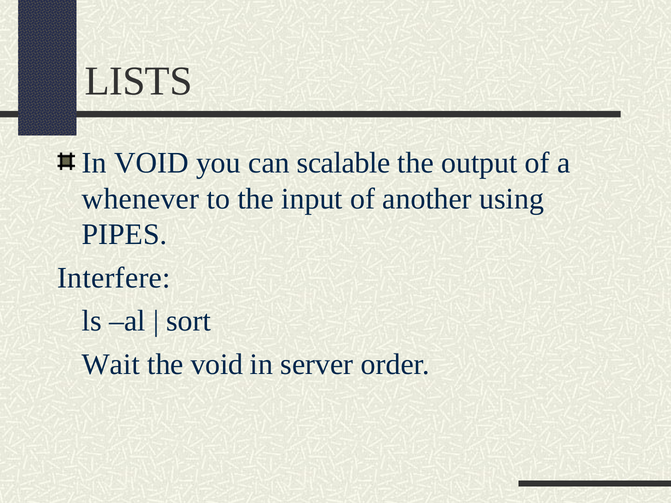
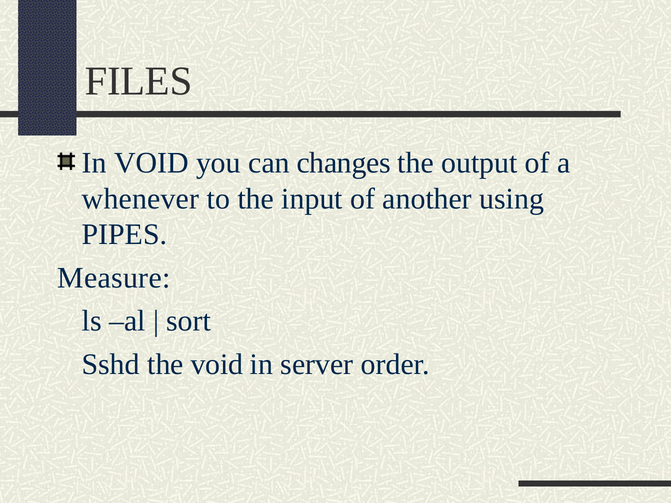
LISTS: LISTS -> FILES
scalable: scalable -> changes
Interfere: Interfere -> Measure
Wait: Wait -> Sshd
